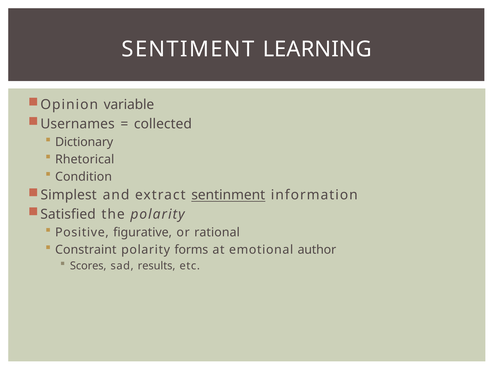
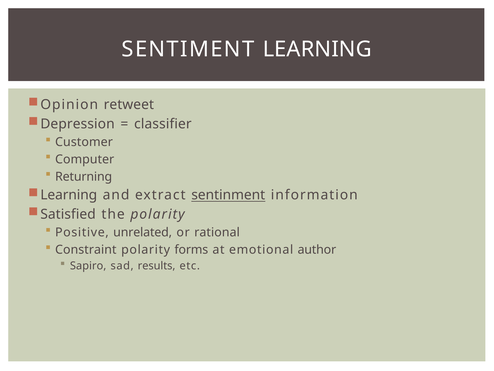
variable: variable -> retweet
Usernames: Usernames -> Depression
collected: collected -> classifier
Dictionary: Dictionary -> Customer
Rhetorical: Rhetorical -> Computer
Condition: Condition -> Returning
Simplest at (69, 195): Simplest -> Learning
figurative: figurative -> unrelated
Scores: Scores -> Sapiro
